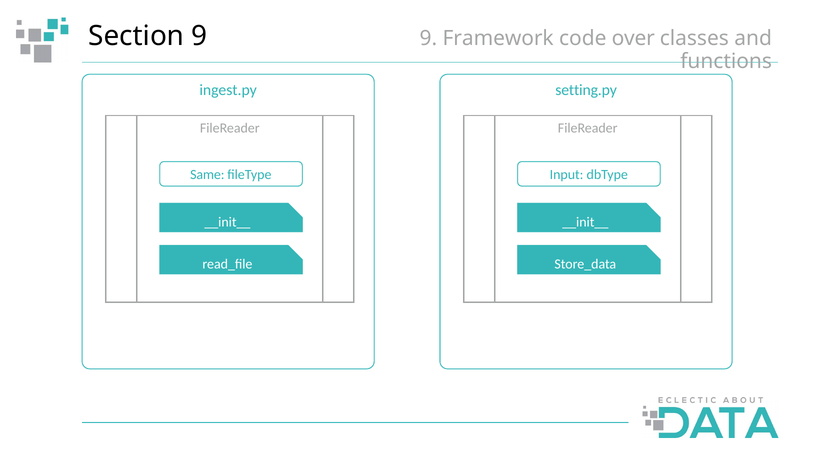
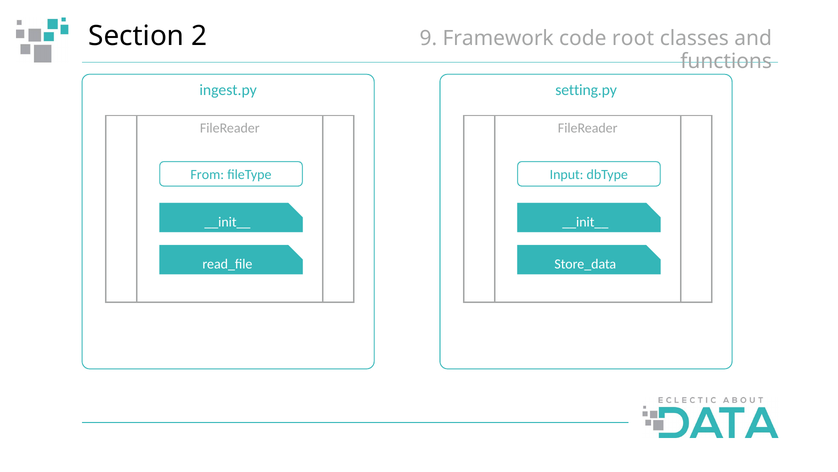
Section 9: 9 -> 2
over: over -> root
Same: Same -> From
